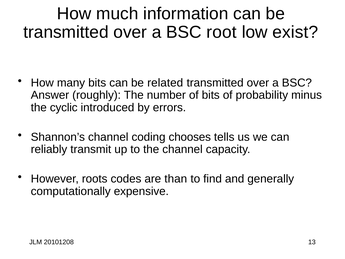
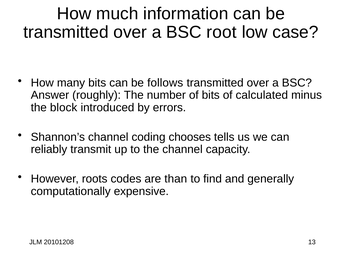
exist: exist -> case
related: related -> follows
probability: probability -> calculated
cyclic: cyclic -> block
